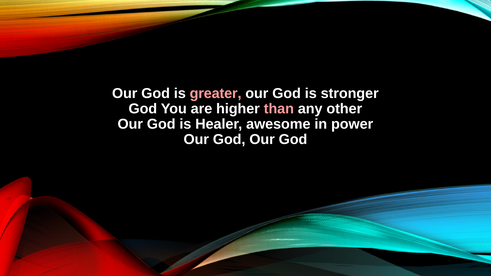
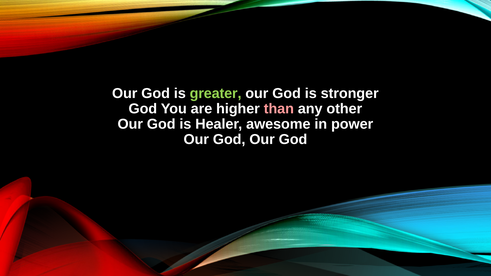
greater colour: pink -> light green
